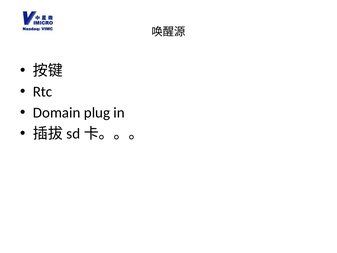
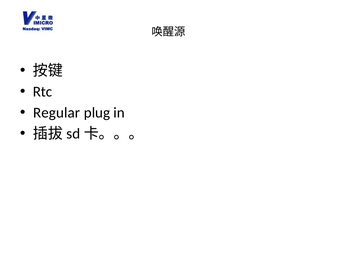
Domain: Domain -> Regular
